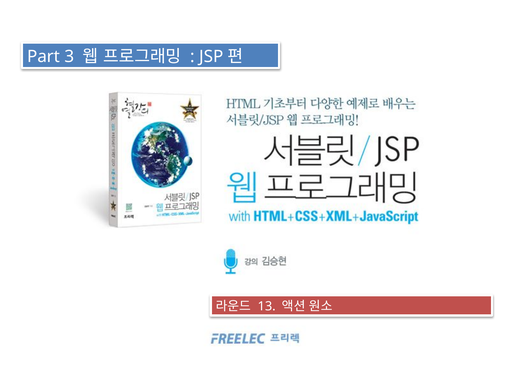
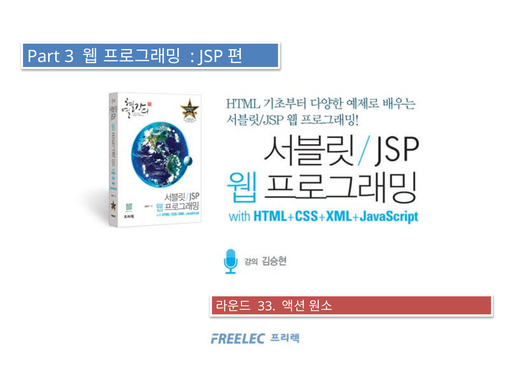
13: 13 -> 33
